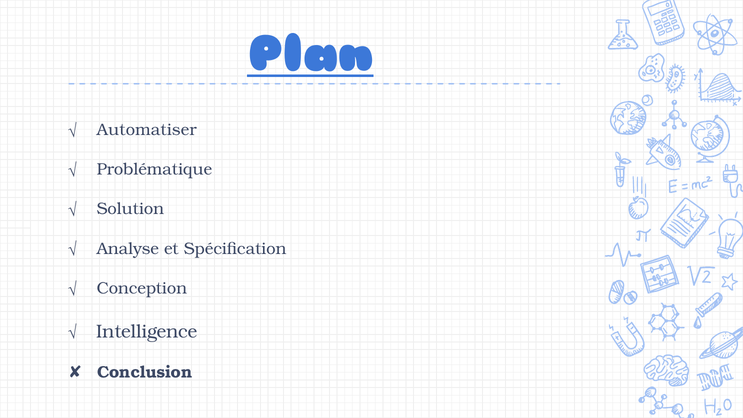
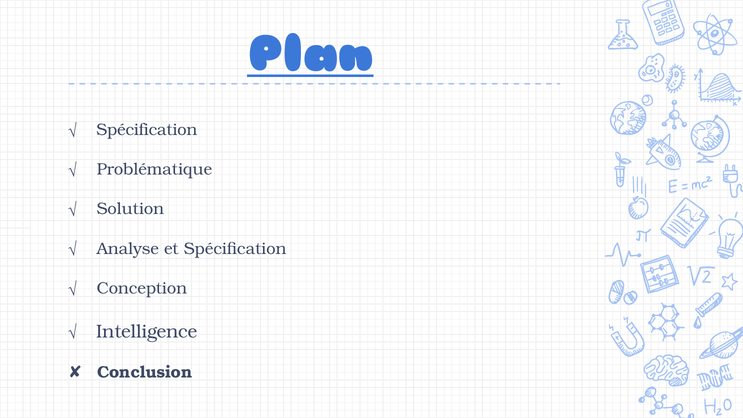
Automatiser at (147, 130): Automatiser -> Spécification
